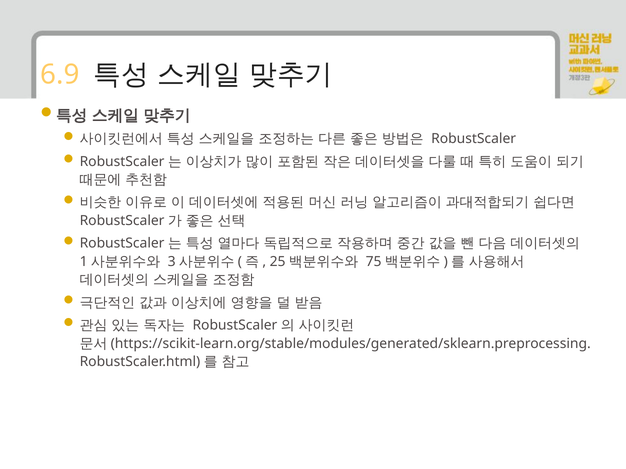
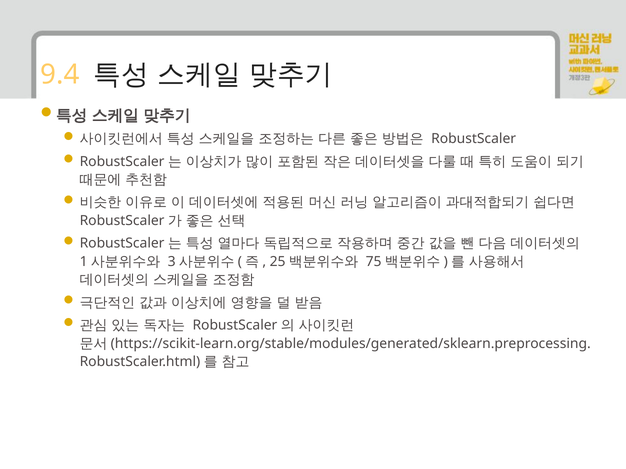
6.9: 6.9 -> 9.4
